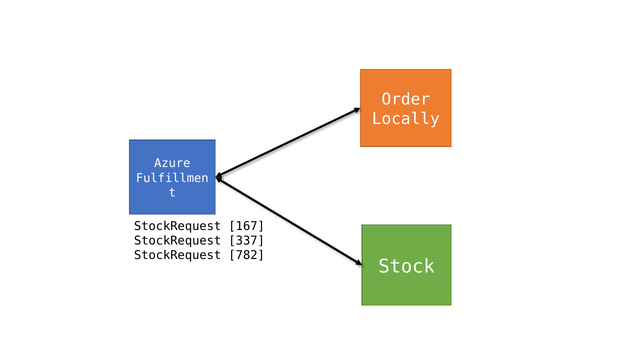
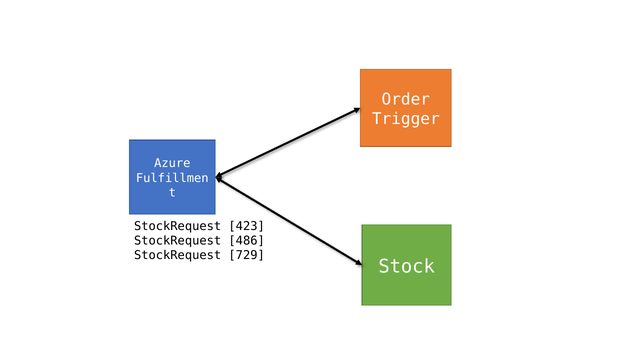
Locally: Locally -> Trigger
167: 167 -> 423
337: 337 -> 486
782: 782 -> 729
